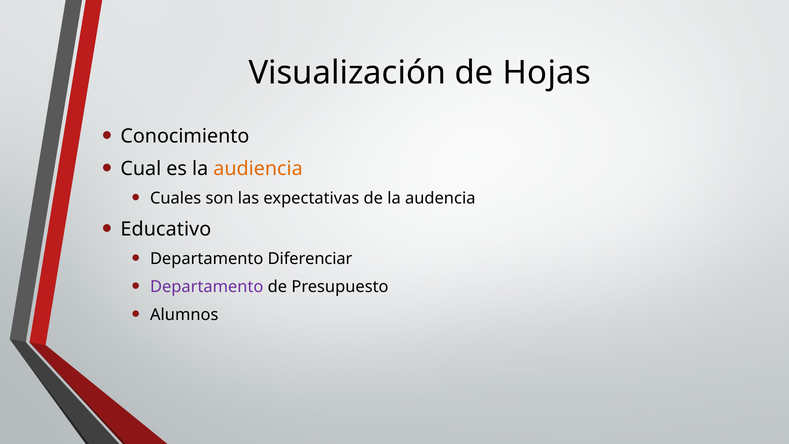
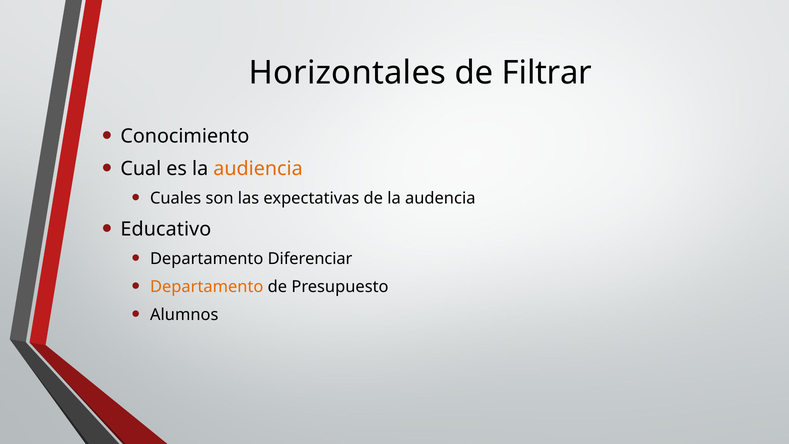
Visualización: Visualización -> Horizontales
Hojas: Hojas -> Filtrar
Departamento at (207, 287) colour: purple -> orange
